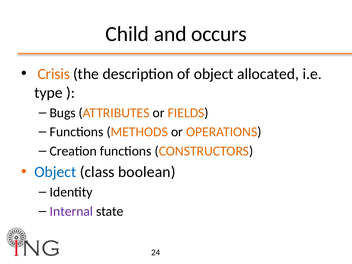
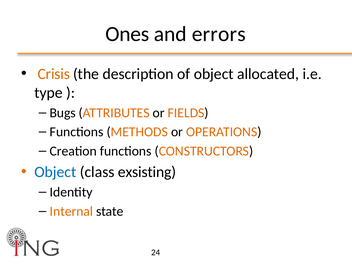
Child: Child -> Ones
occurs: occurs -> errors
boolean: boolean -> exsisting
Internal colour: purple -> orange
